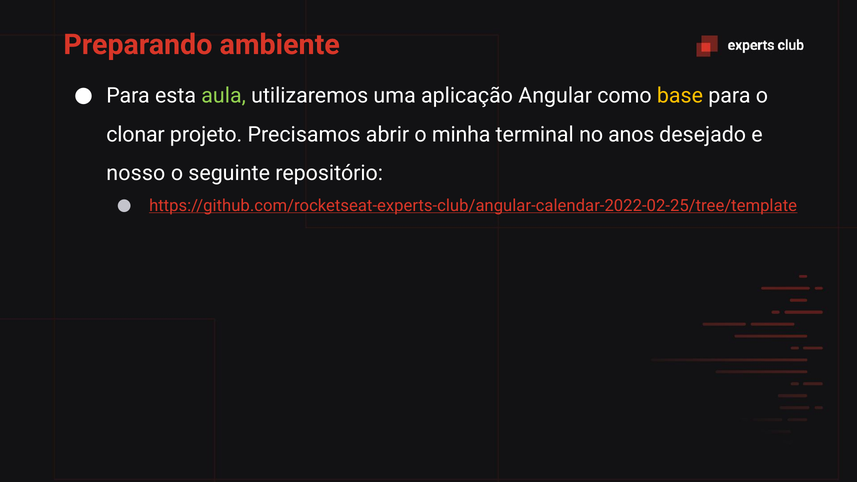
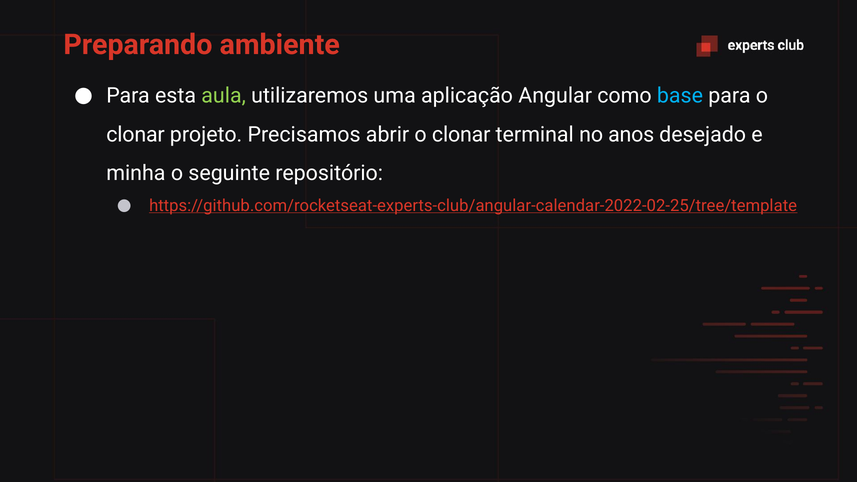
base colour: yellow -> light blue
abrir o minha: minha -> clonar
nosso: nosso -> minha
